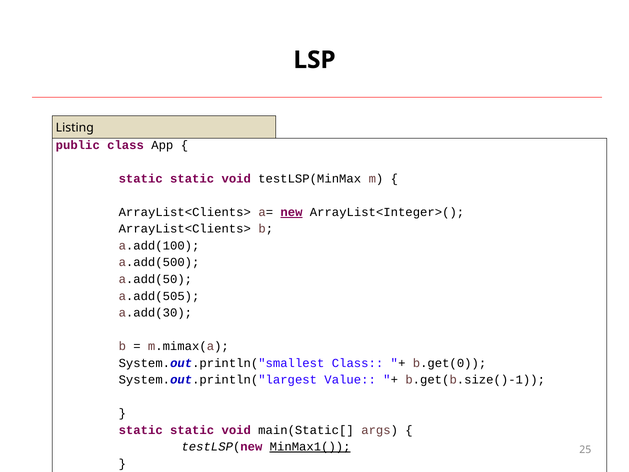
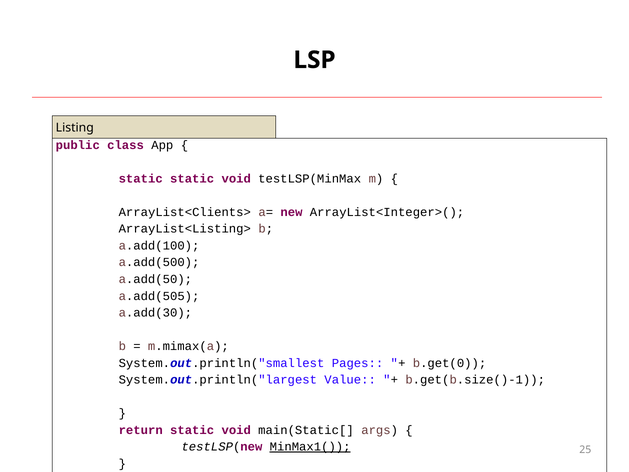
new underline: present -> none
ArrayList<Clients> at (185, 229): ArrayList<Clients> -> ArrayList<Listing>
System.out.println("smallest Class: Class -> Pages
static at (141, 430): static -> return
